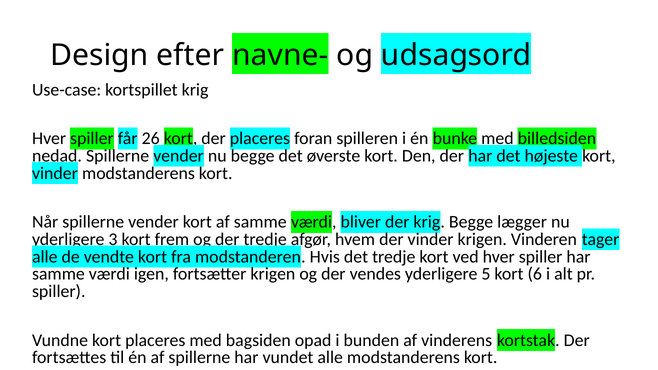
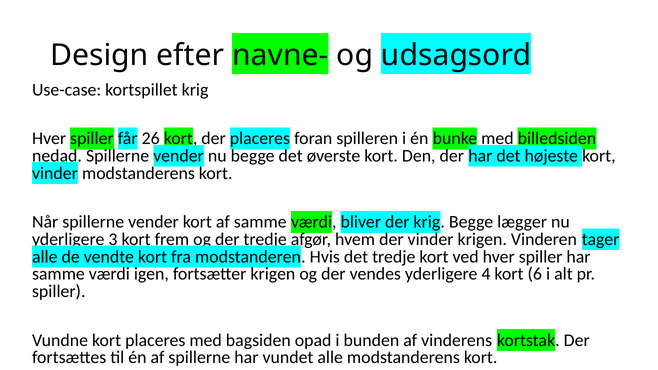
5: 5 -> 4
